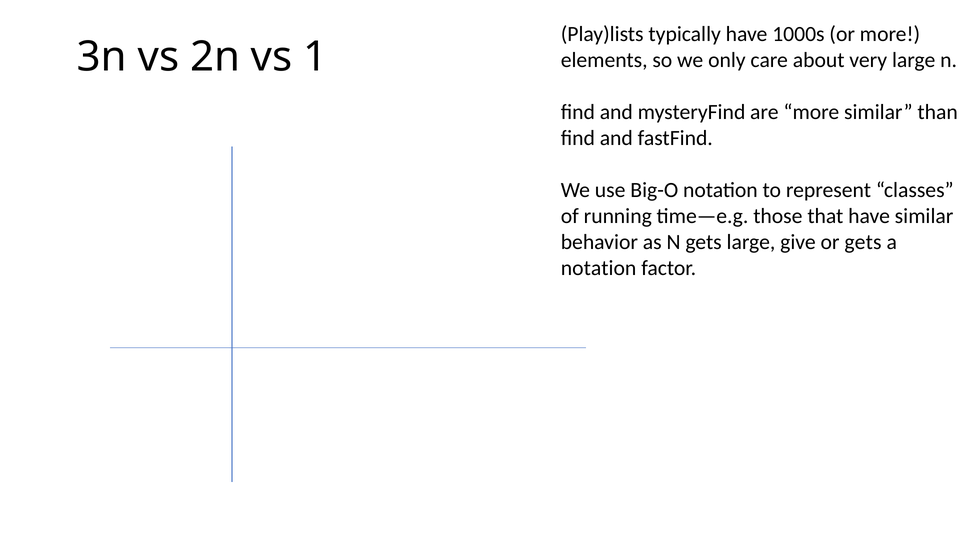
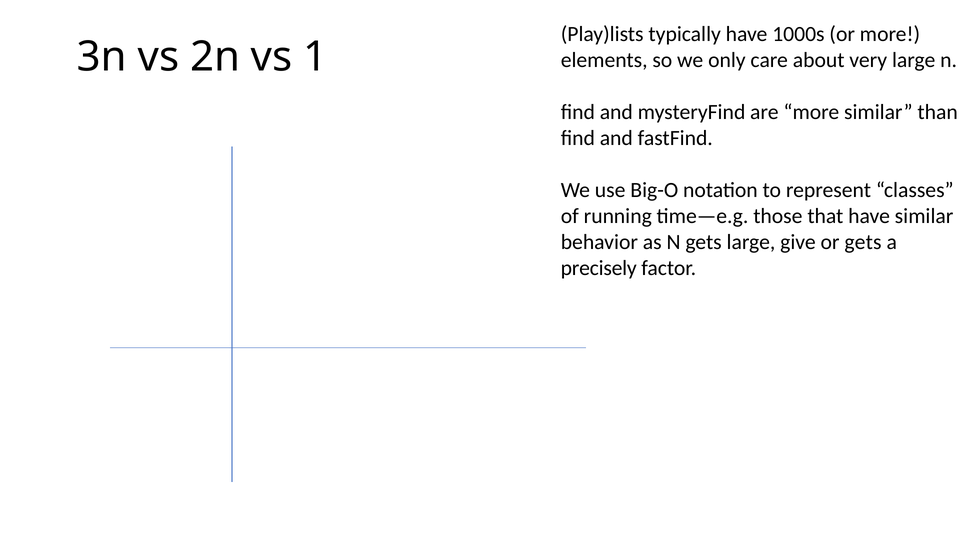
notation at (599, 268): notation -> precisely
